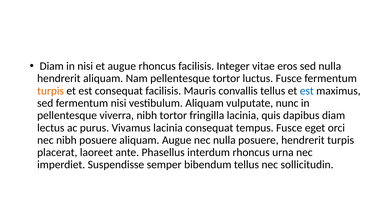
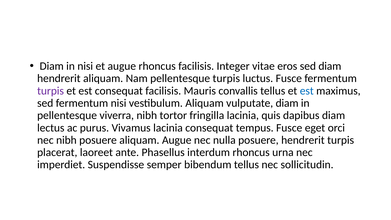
sed nulla: nulla -> diam
pellentesque tortor: tortor -> turpis
turpis at (51, 91) colour: orange -> purple
vulputate nunc: nunc -> diam
